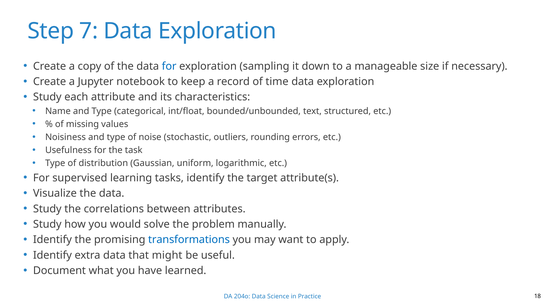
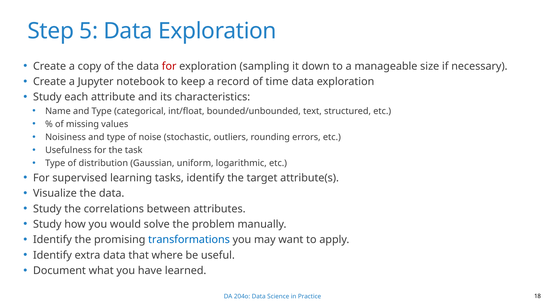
7: 7 -> 5
for at (169, 66) colour: blue -> red
might: might -> where
